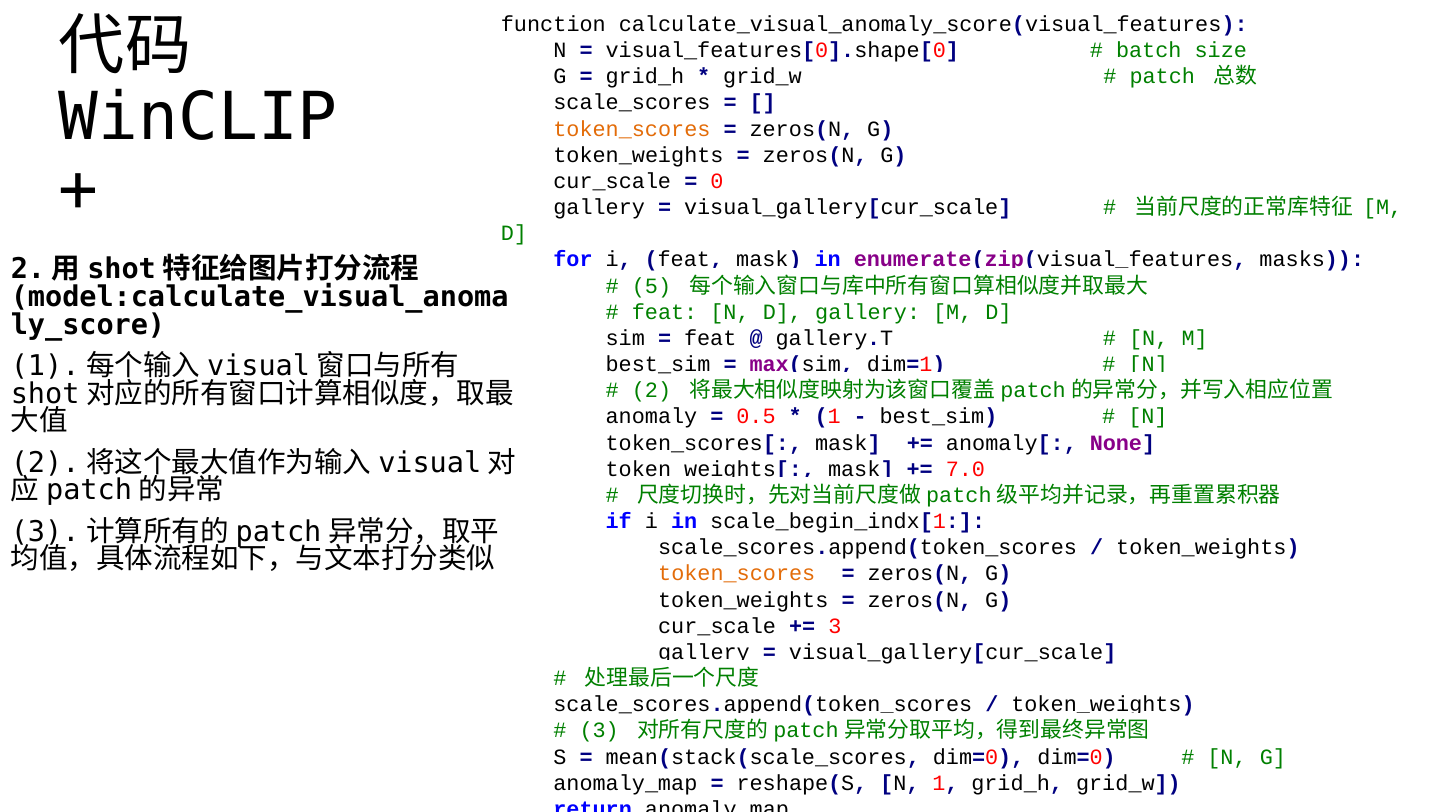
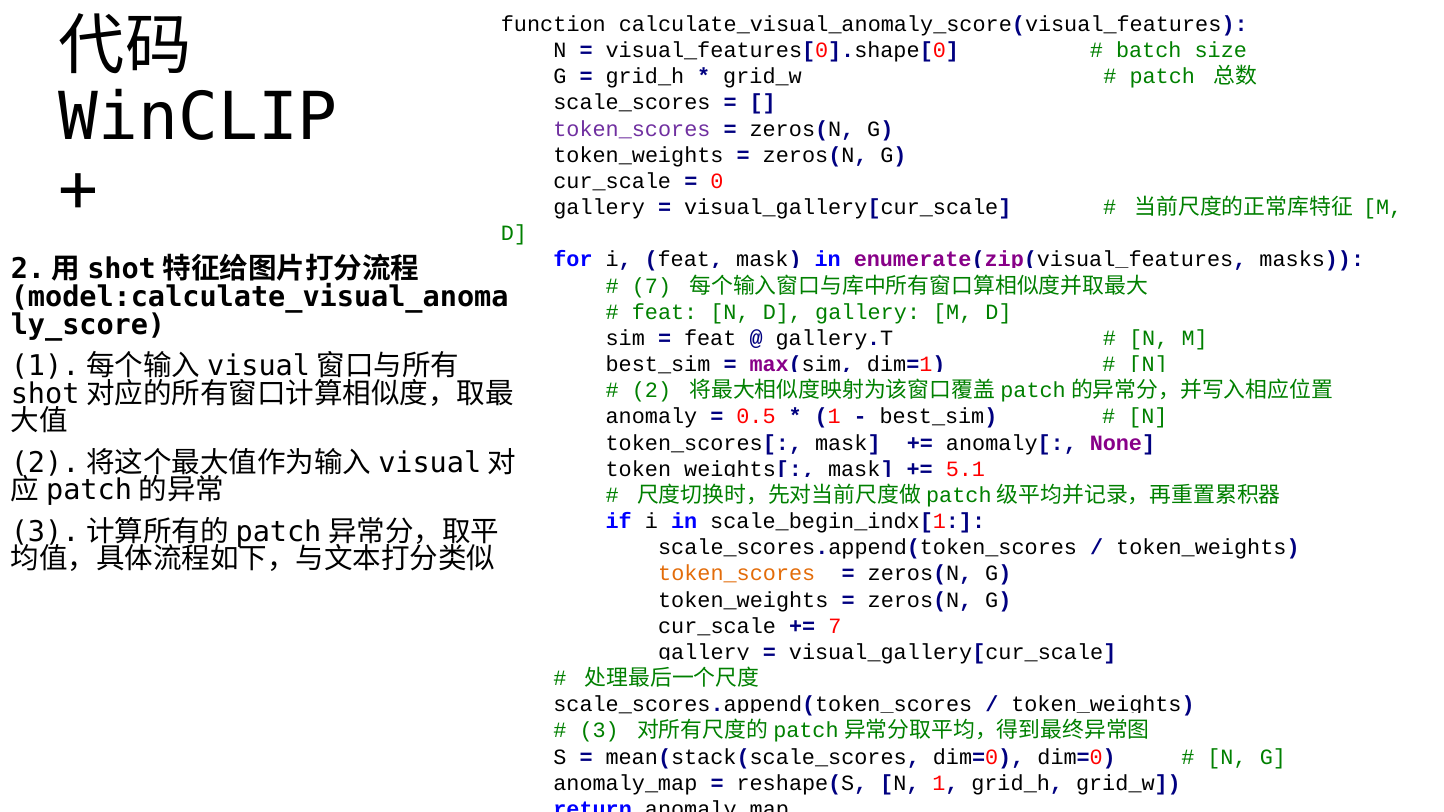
token_scores at (632, 129) colour: orange -> purple
5 at (651, 286): 5 -> 7
7.0: 7.0 -> 5.1
3 at (835, 626): 3 -> 7
